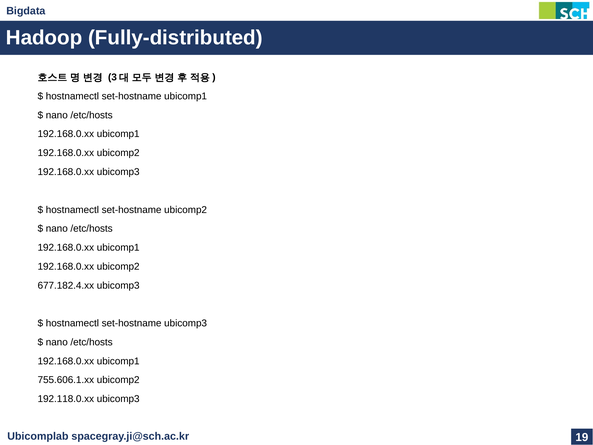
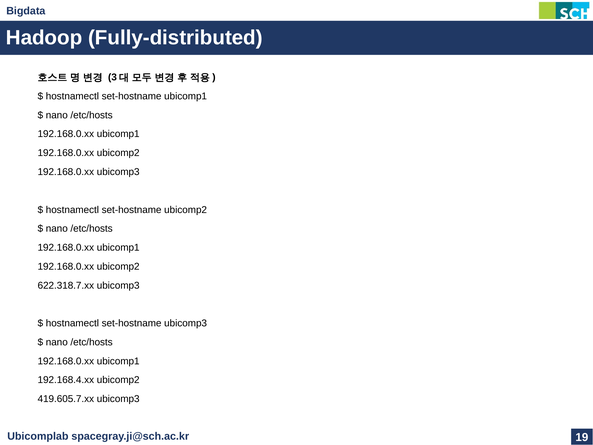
677.182.4.xx: 677.182.4.xx -> 622.318.7.xx
755.606.1.xx: 755.606.1.xx -> 192.168.4.xx
192.118.0.xx: 192.118.0.xx -> 419.605.7.xx
